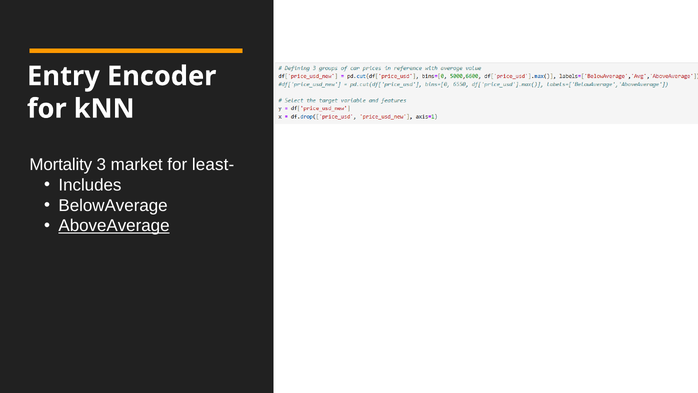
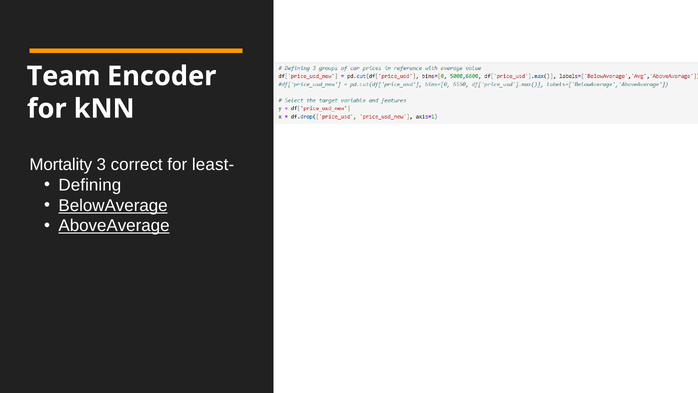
Entry: Entry -> Team
market: market -> correct
Includes: Includes -> Defining
BelowAverage underline: none -> present
